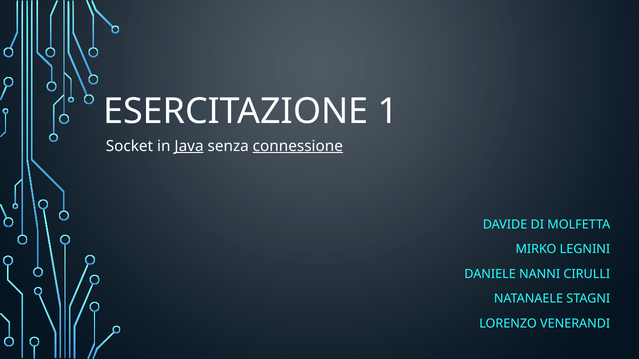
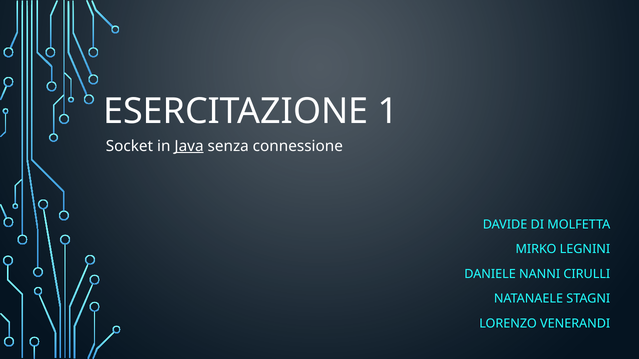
connessione underline: present -> none
